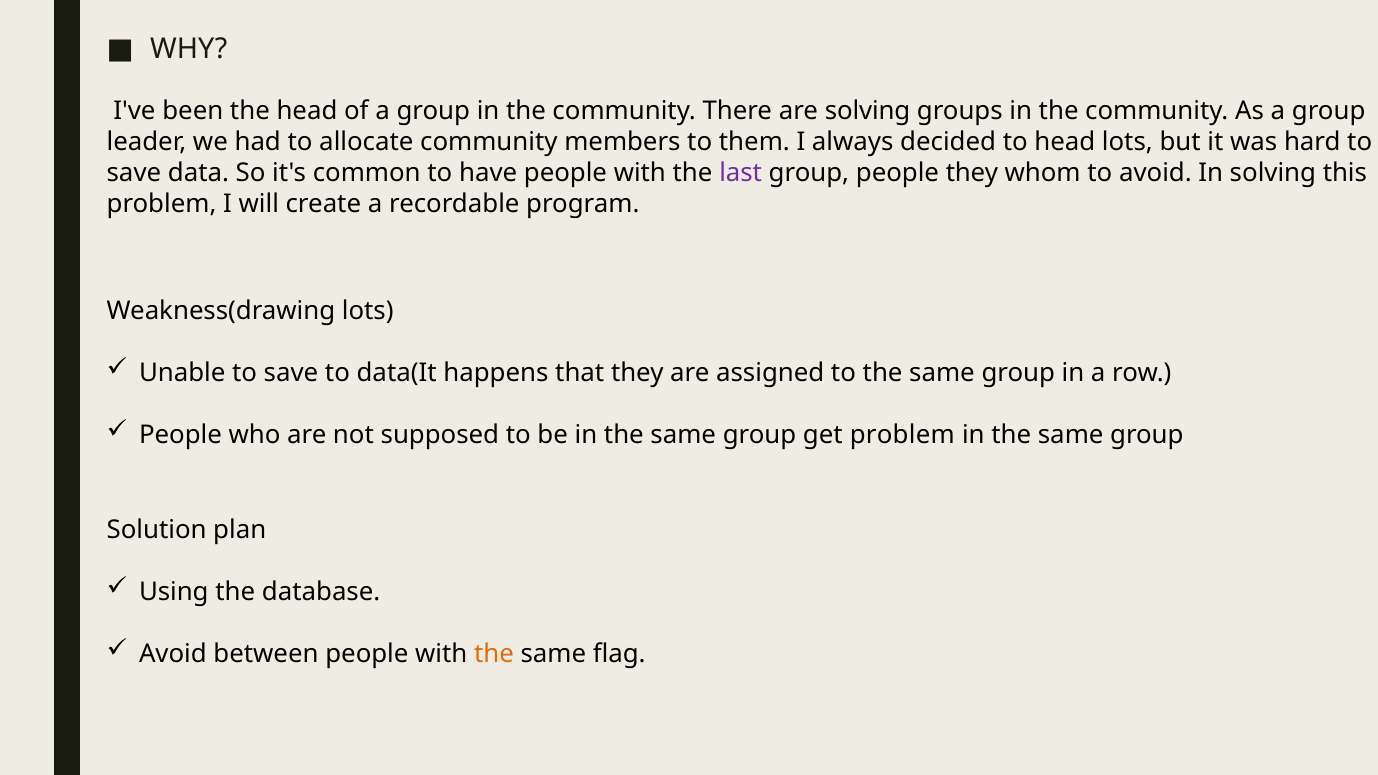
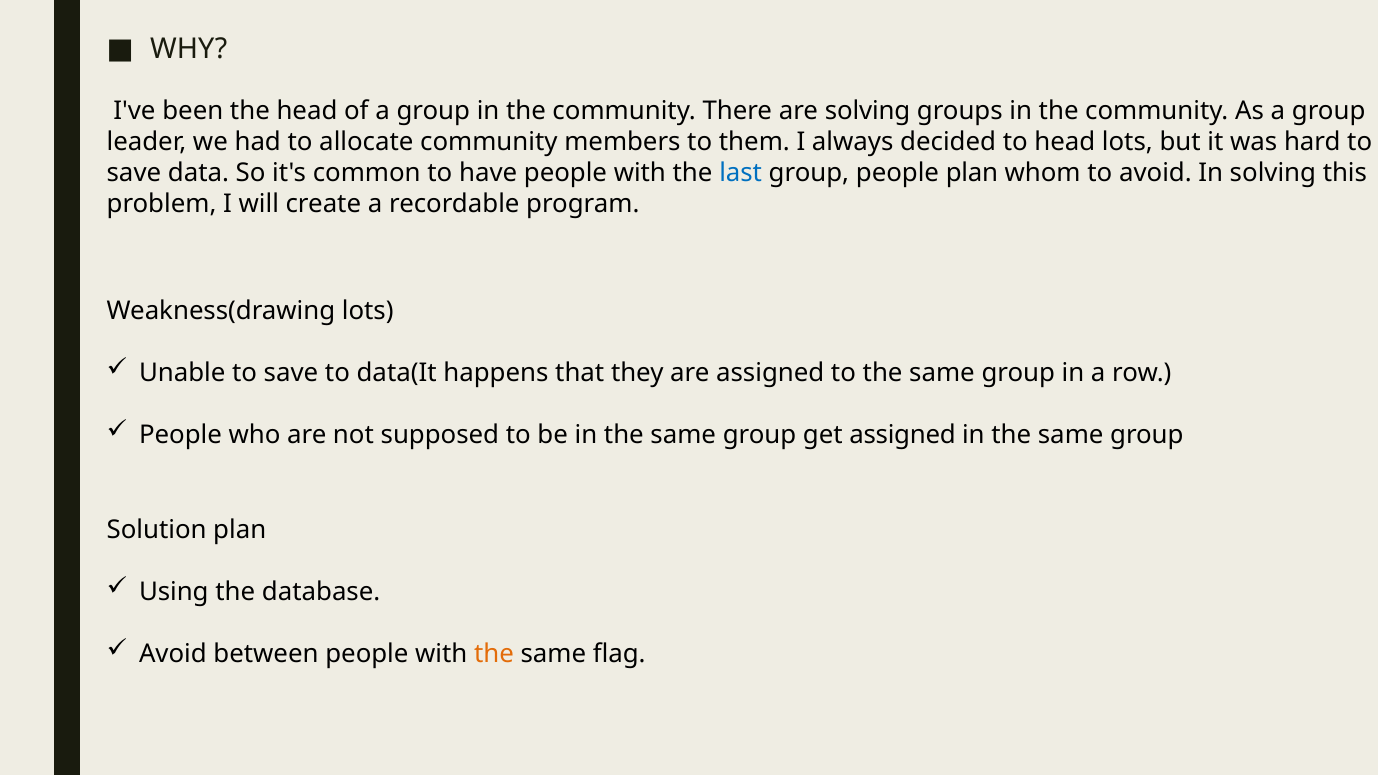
last colour: purple -> blue
people they: they -> plan
get problem: problem -> assigned
